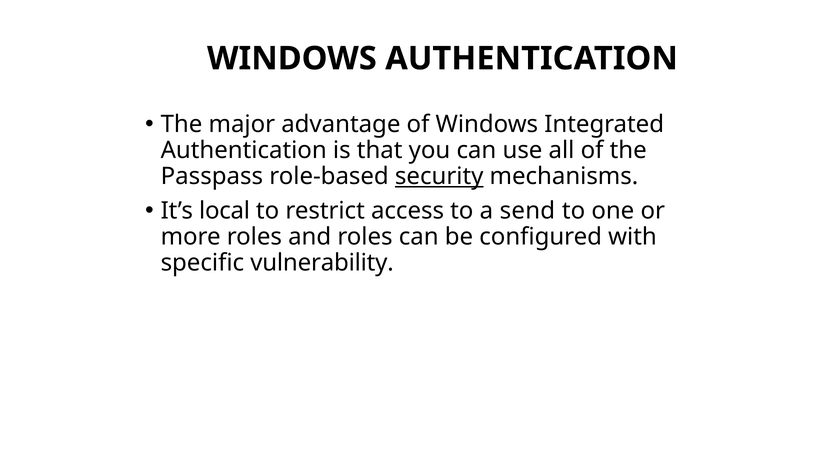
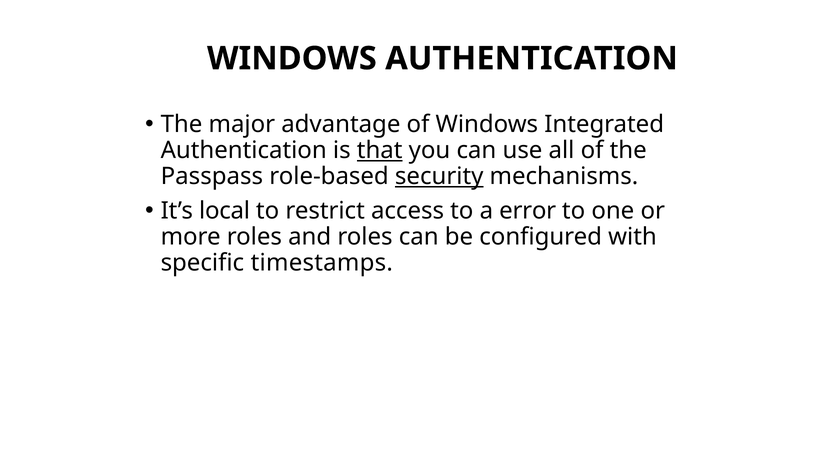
that underline: none -> present
send: send -> error
vulnerability: vulnerability -> timestamps
